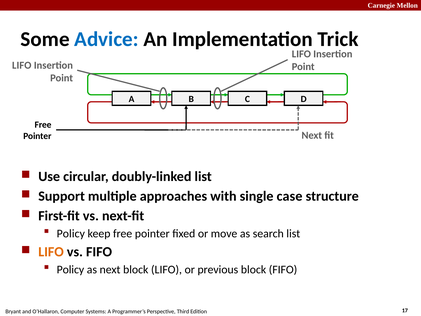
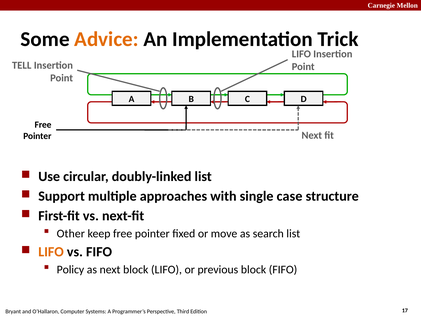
Advice colour: blue -> orange
LIFO at (22, 65): LIFO -> TELL
Policy at (71, 233): Policy -> Other
